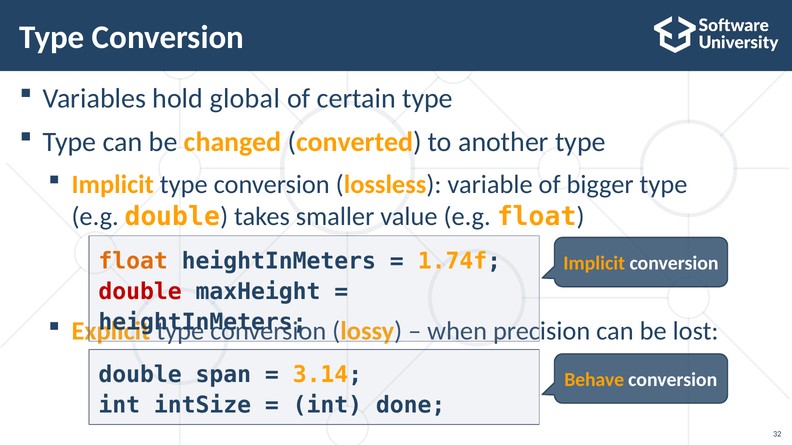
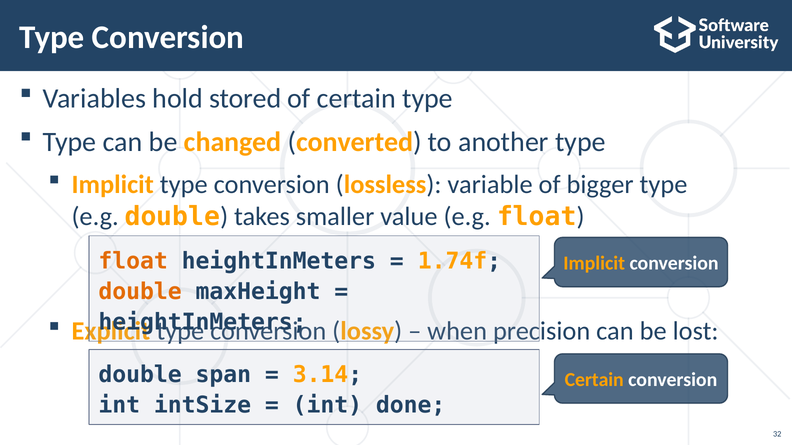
global: global -> stored
double at (140, 292) colour: red -> orange
Behave at (594, 380): Behave -> Certain
